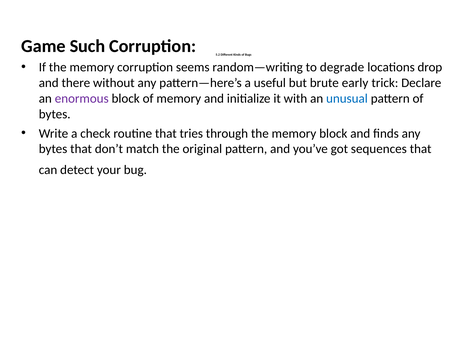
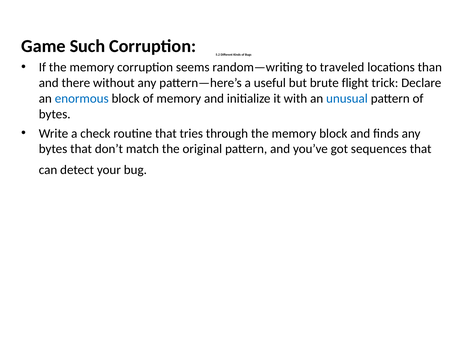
degrade: degrade -> traveled
drop: drop -> than
early: early -> flight
enormous colour: purple -> blue
